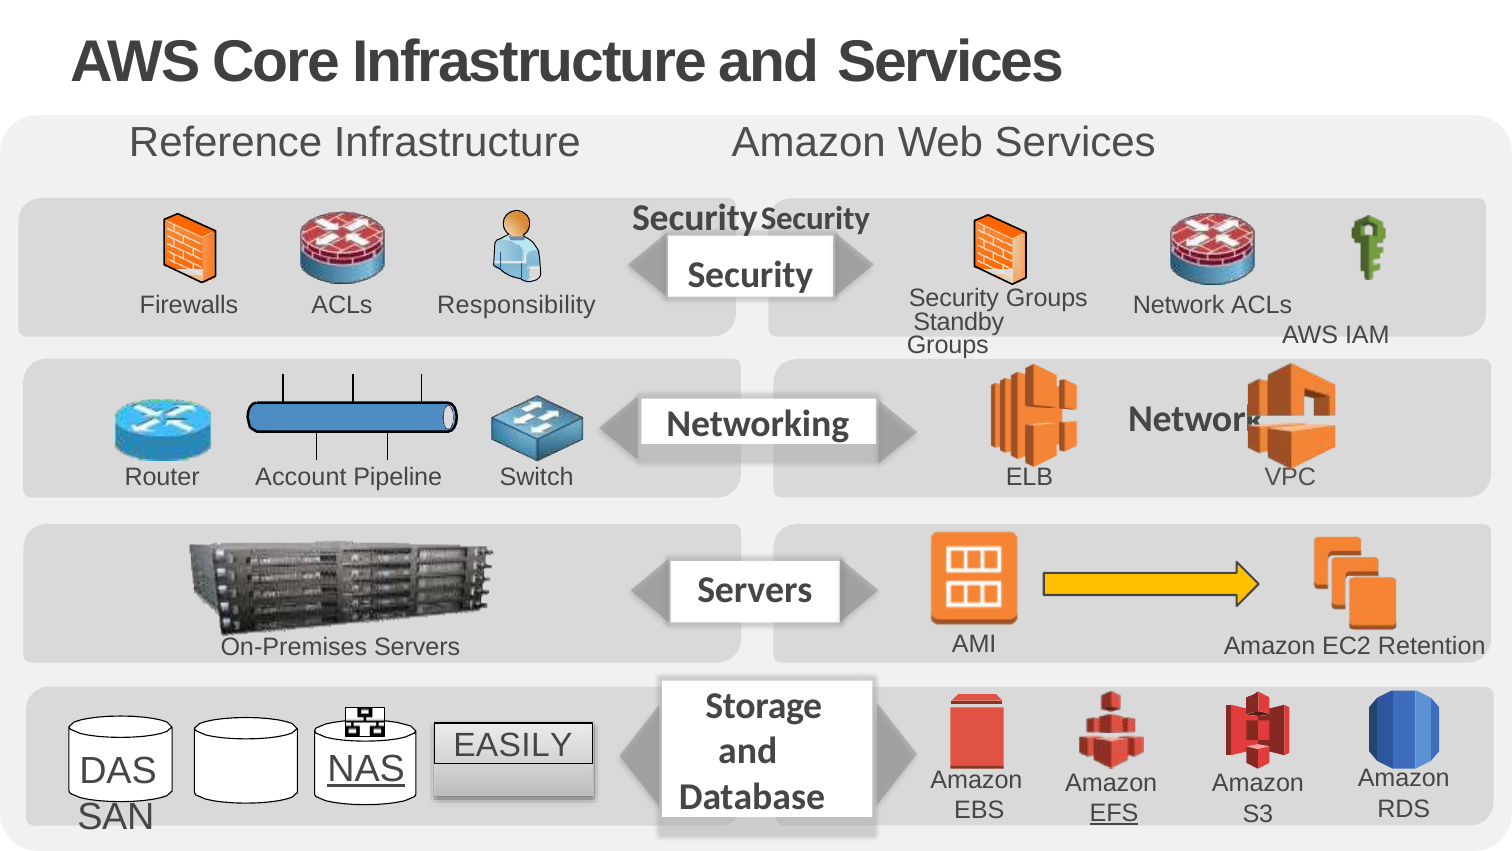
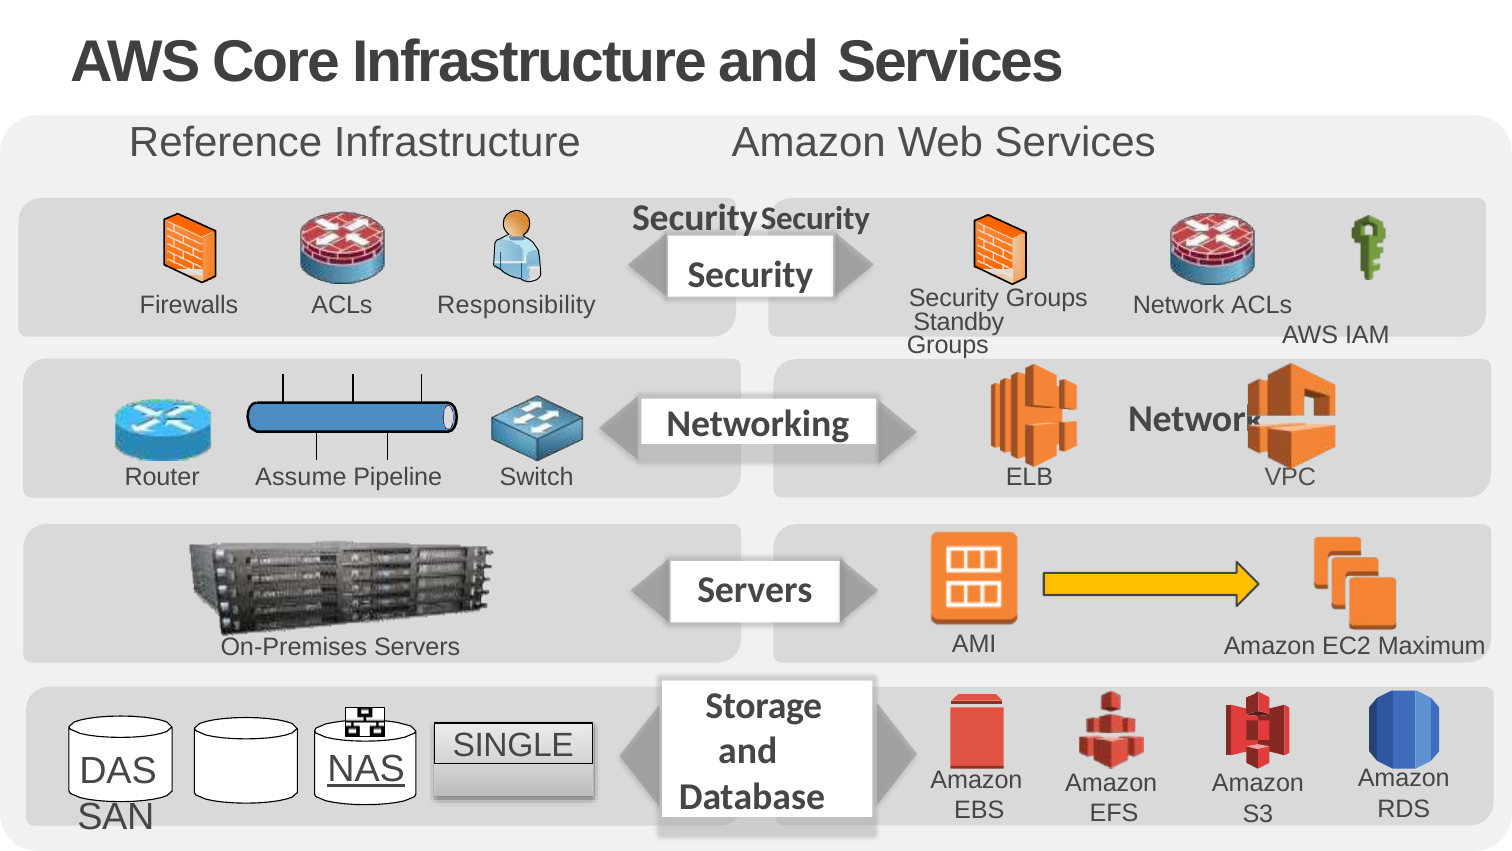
Account: Account -> Assume
Retention: Retention -> Maximum
EASILY: EASILY -> SINGLE
EFS underline: present -> none
